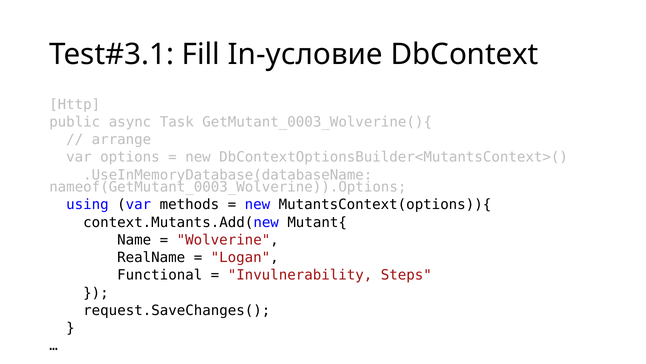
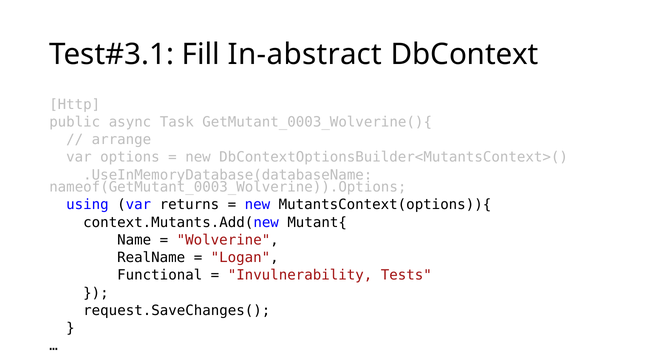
In-условие: In-условие -> In-abstract
methods: methods -> returns
Steps: Steps -> Tests
